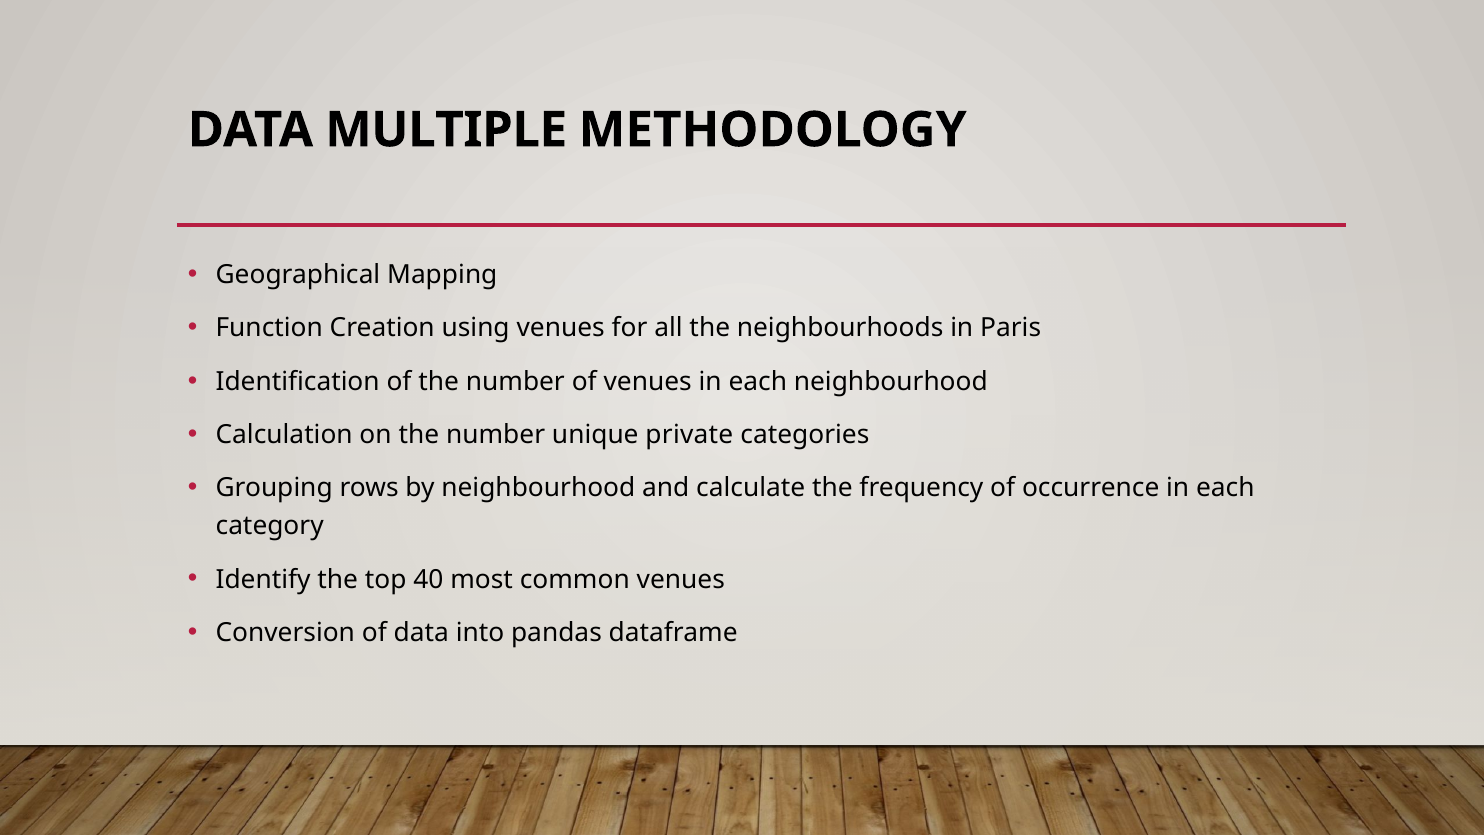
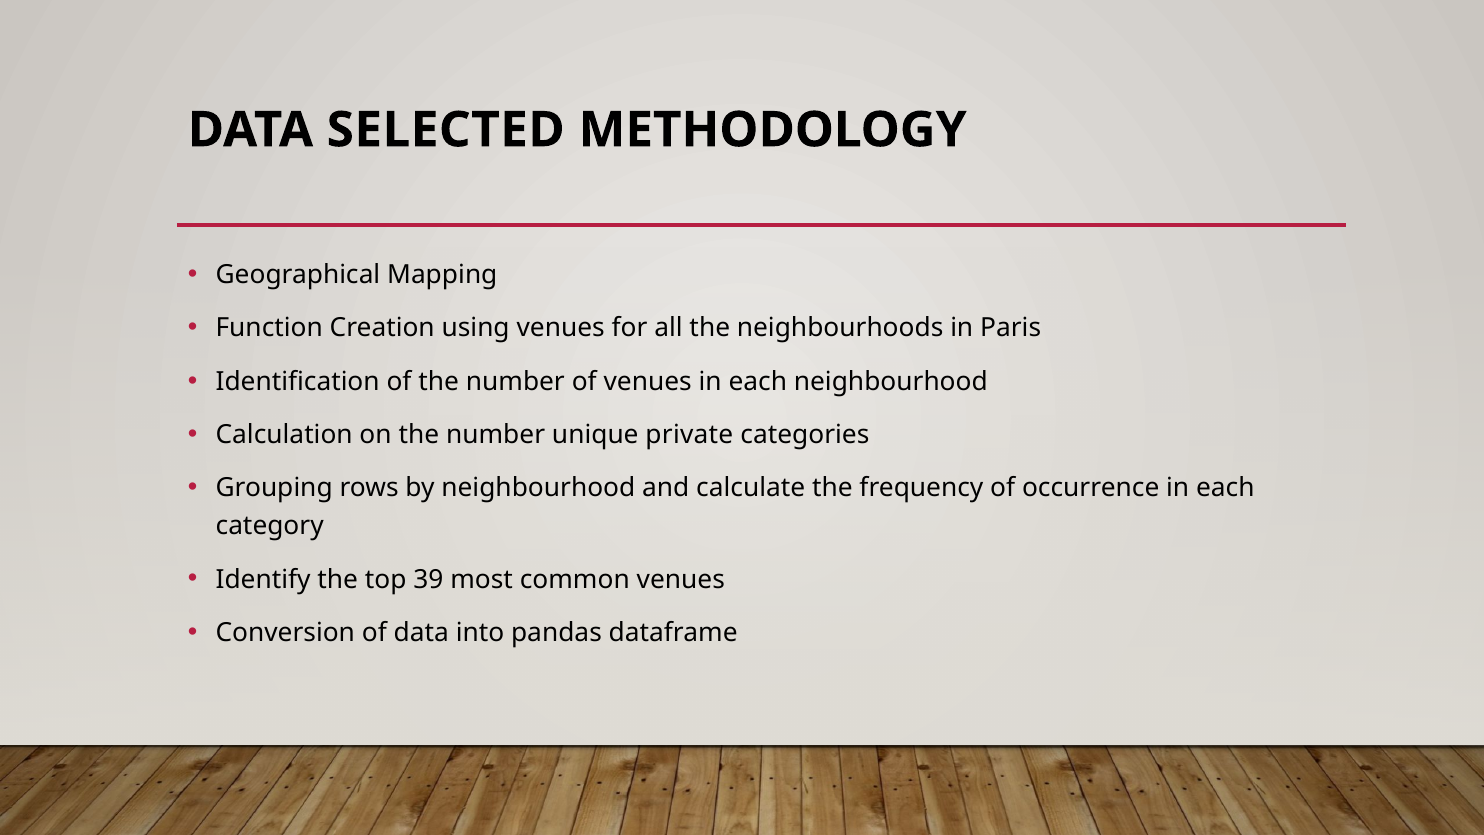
MULTIPLE: MULTIPLE -> SELECTED
40: 40 -> 39
